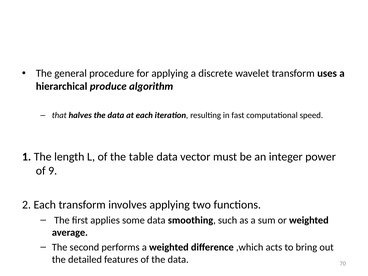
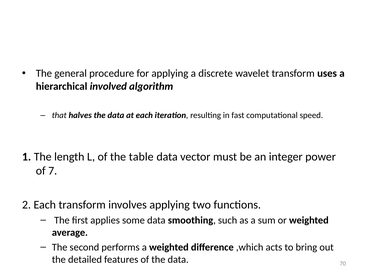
produce: produce -> involved
9: 9 -> 7
